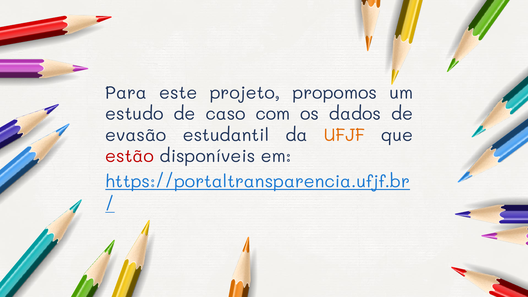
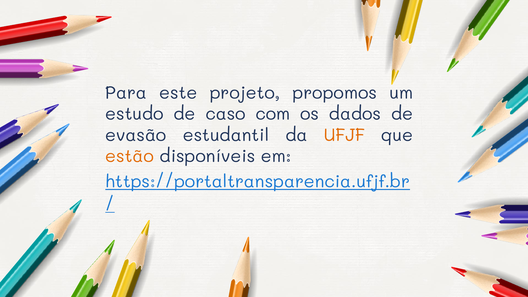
estão colour: red -> orange
